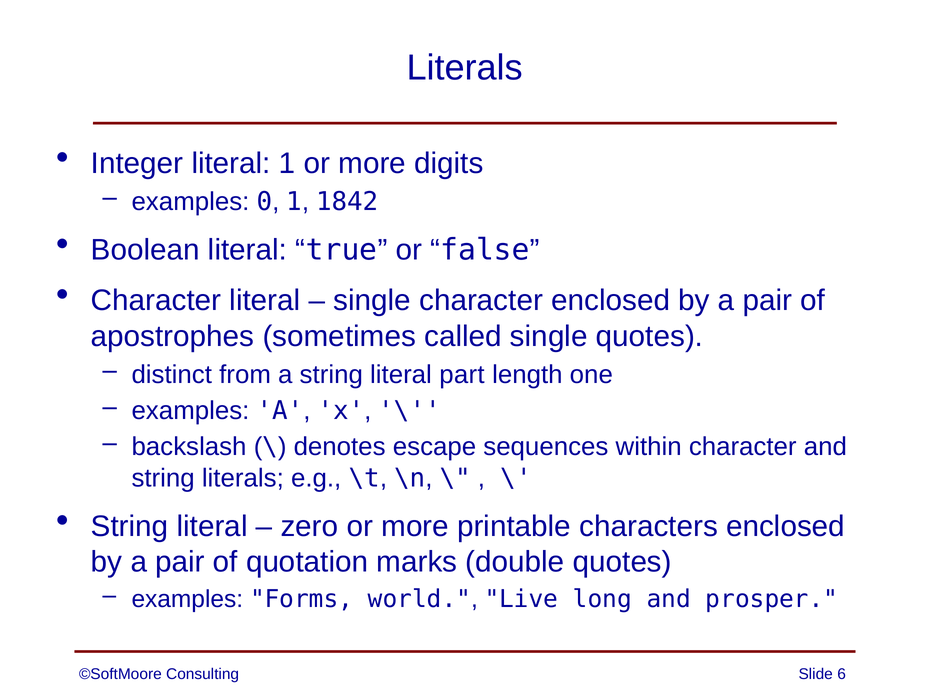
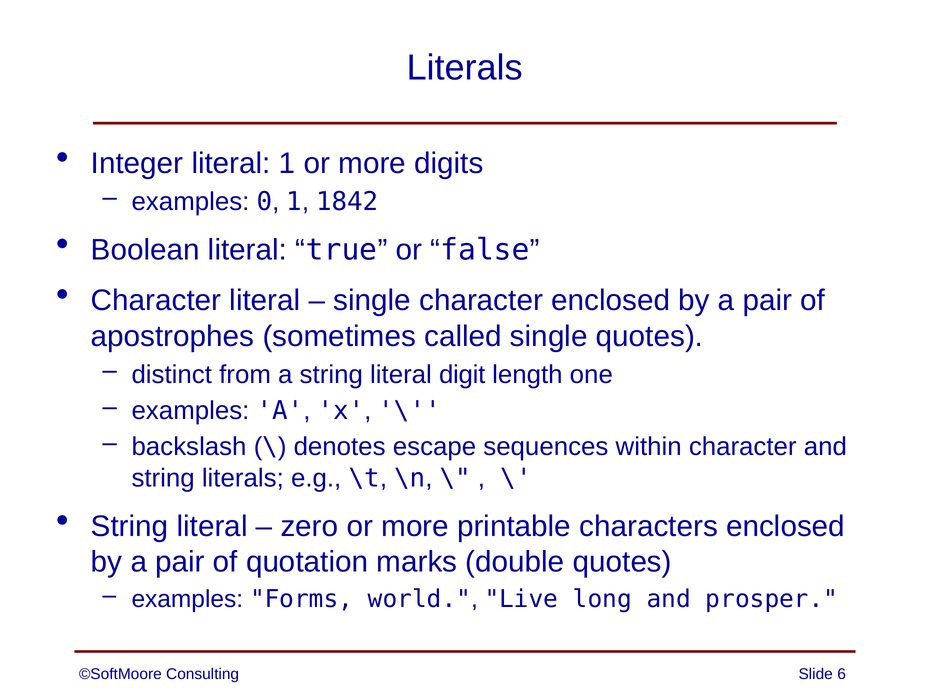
part: part -> digit
